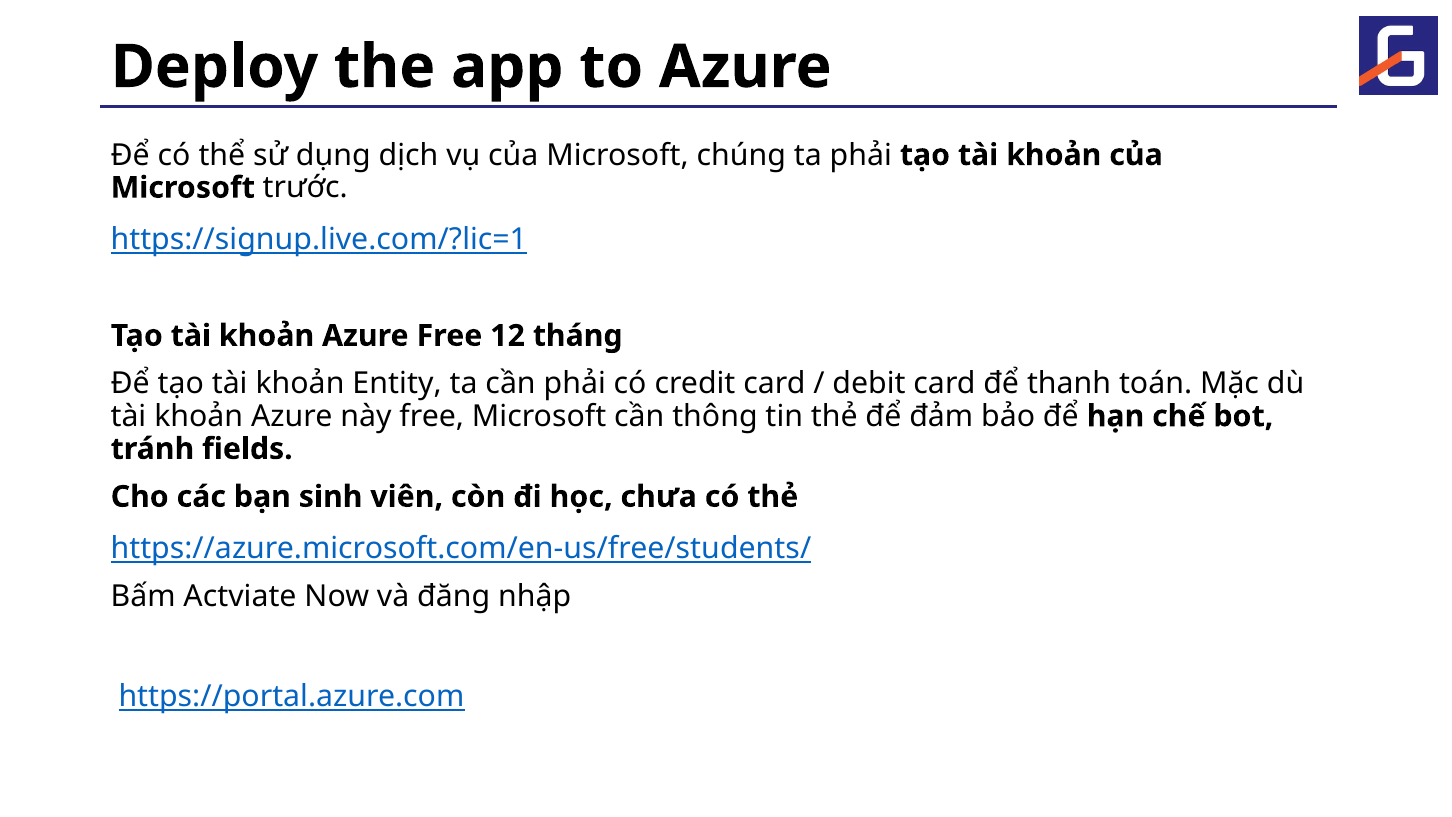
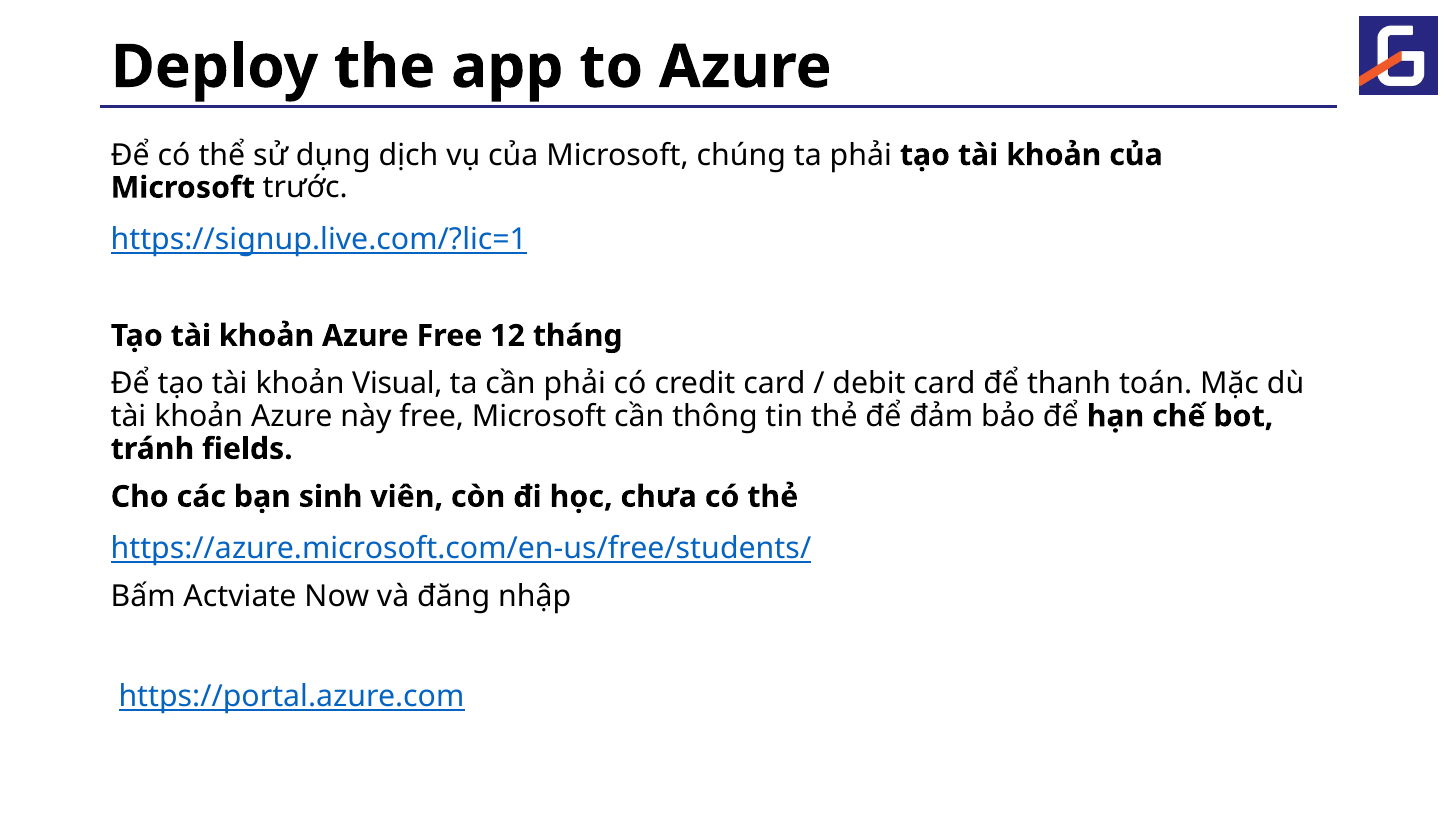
Entity: Entity -> Visual
